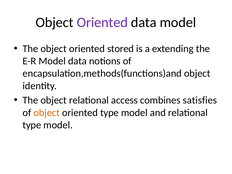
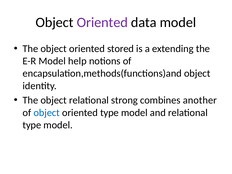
Model data: data -> help
access: access -> strong
satisfies: satisfies -> another
object at (47, 113) colour: orange -> blue
